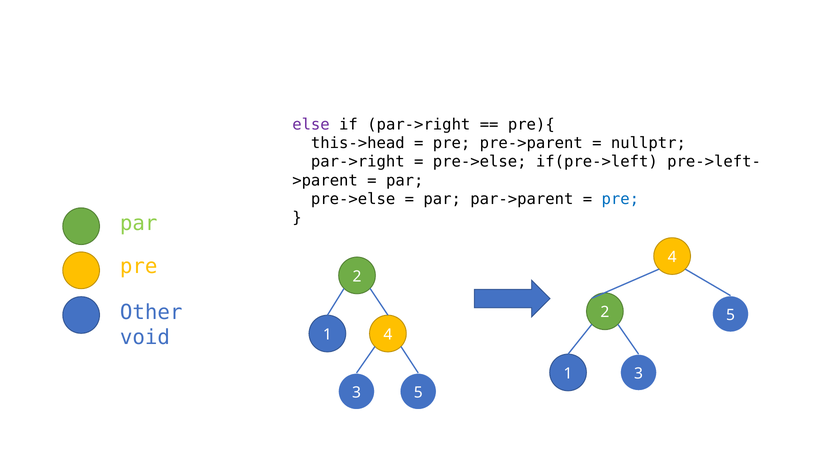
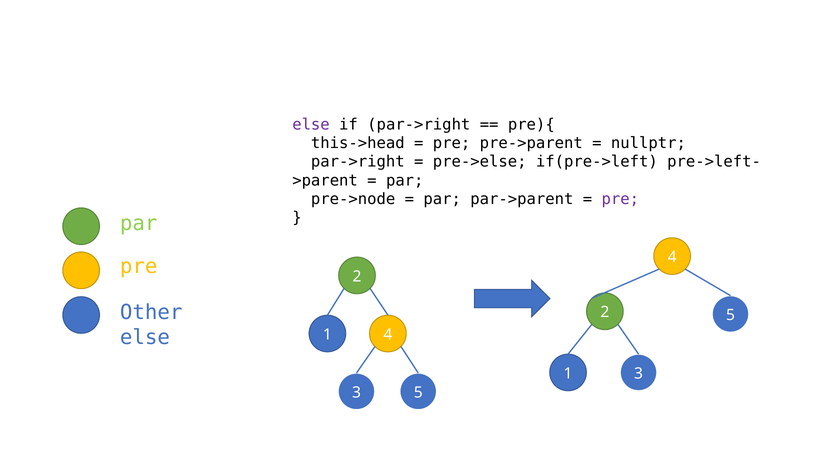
pre->else at (353, 199): pre->else -> pre->node
pre at (620, 199) colour: blue -> purple
void at (145, 338): void -> else
